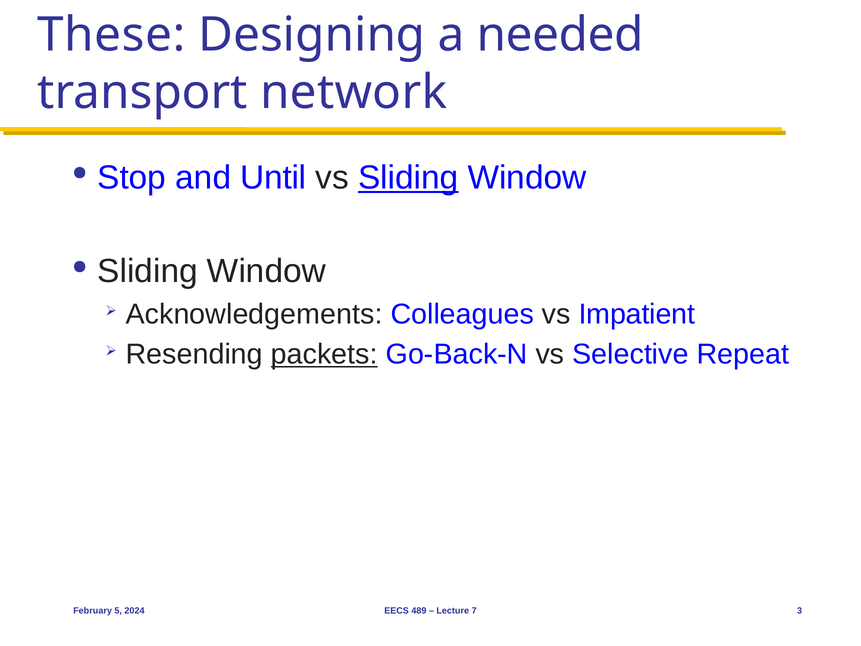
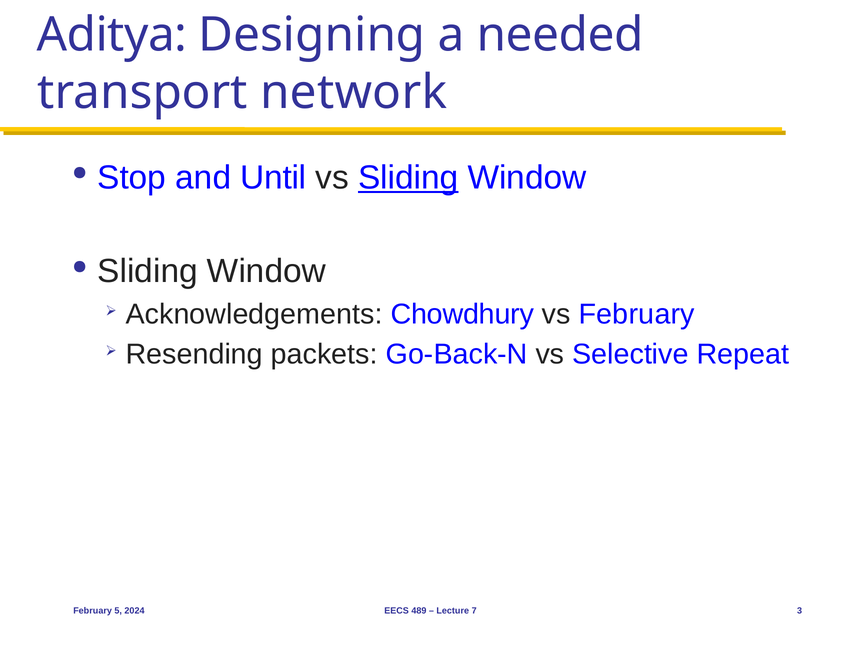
These: These -> Aditya
Colleagues: Colleagues -> Chowdhury
vs Impatient: Impatient -> February
packets underline: present -> none
